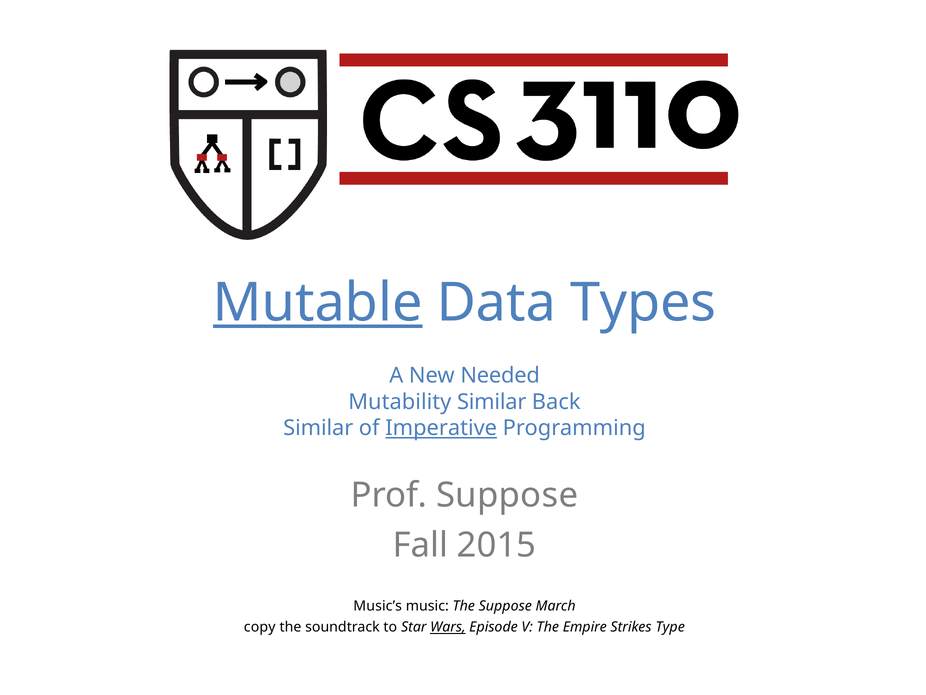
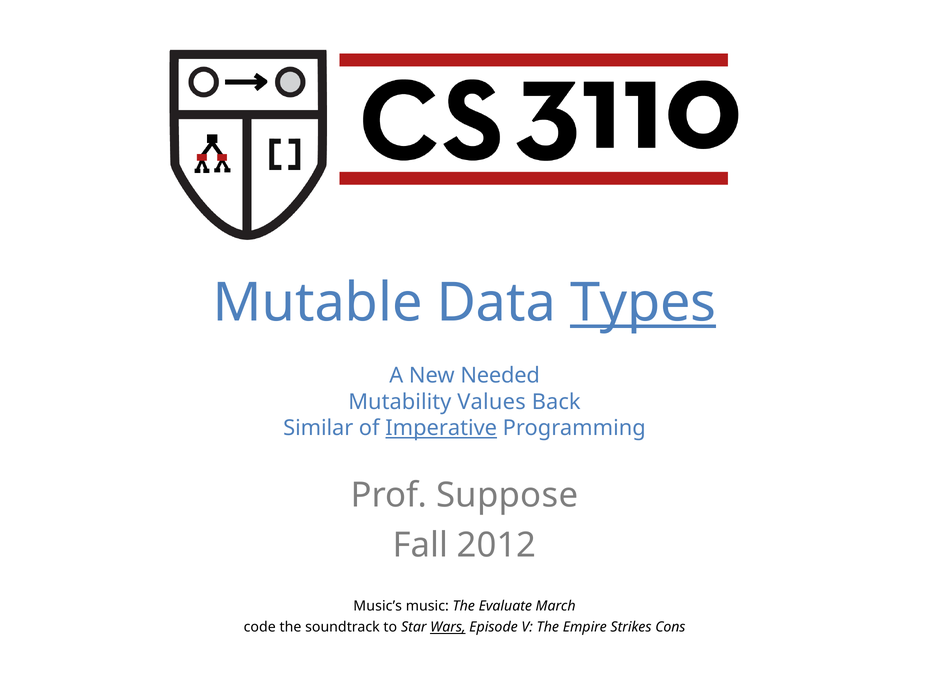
Mutable underline: present -> none
Types underline: none -> present
Mutability Similar: Similar -> Values
2015: 2015 -> 2012
The Suppose: Suppose -> Evaluate
copy: copy -> code
Type: Type -> Cons
